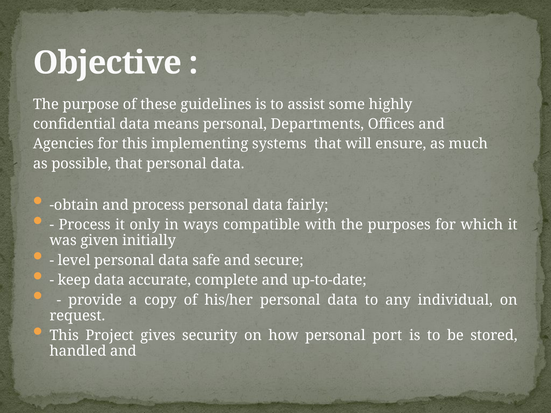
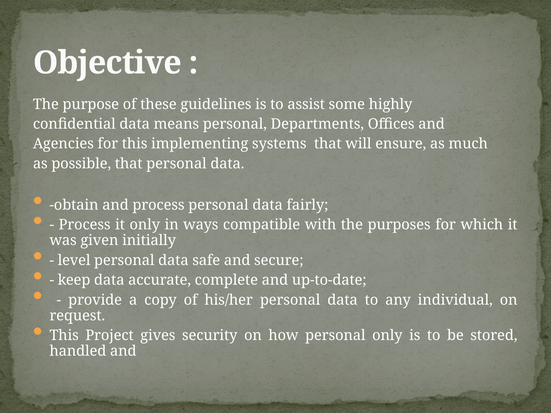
personal port: port -> only
